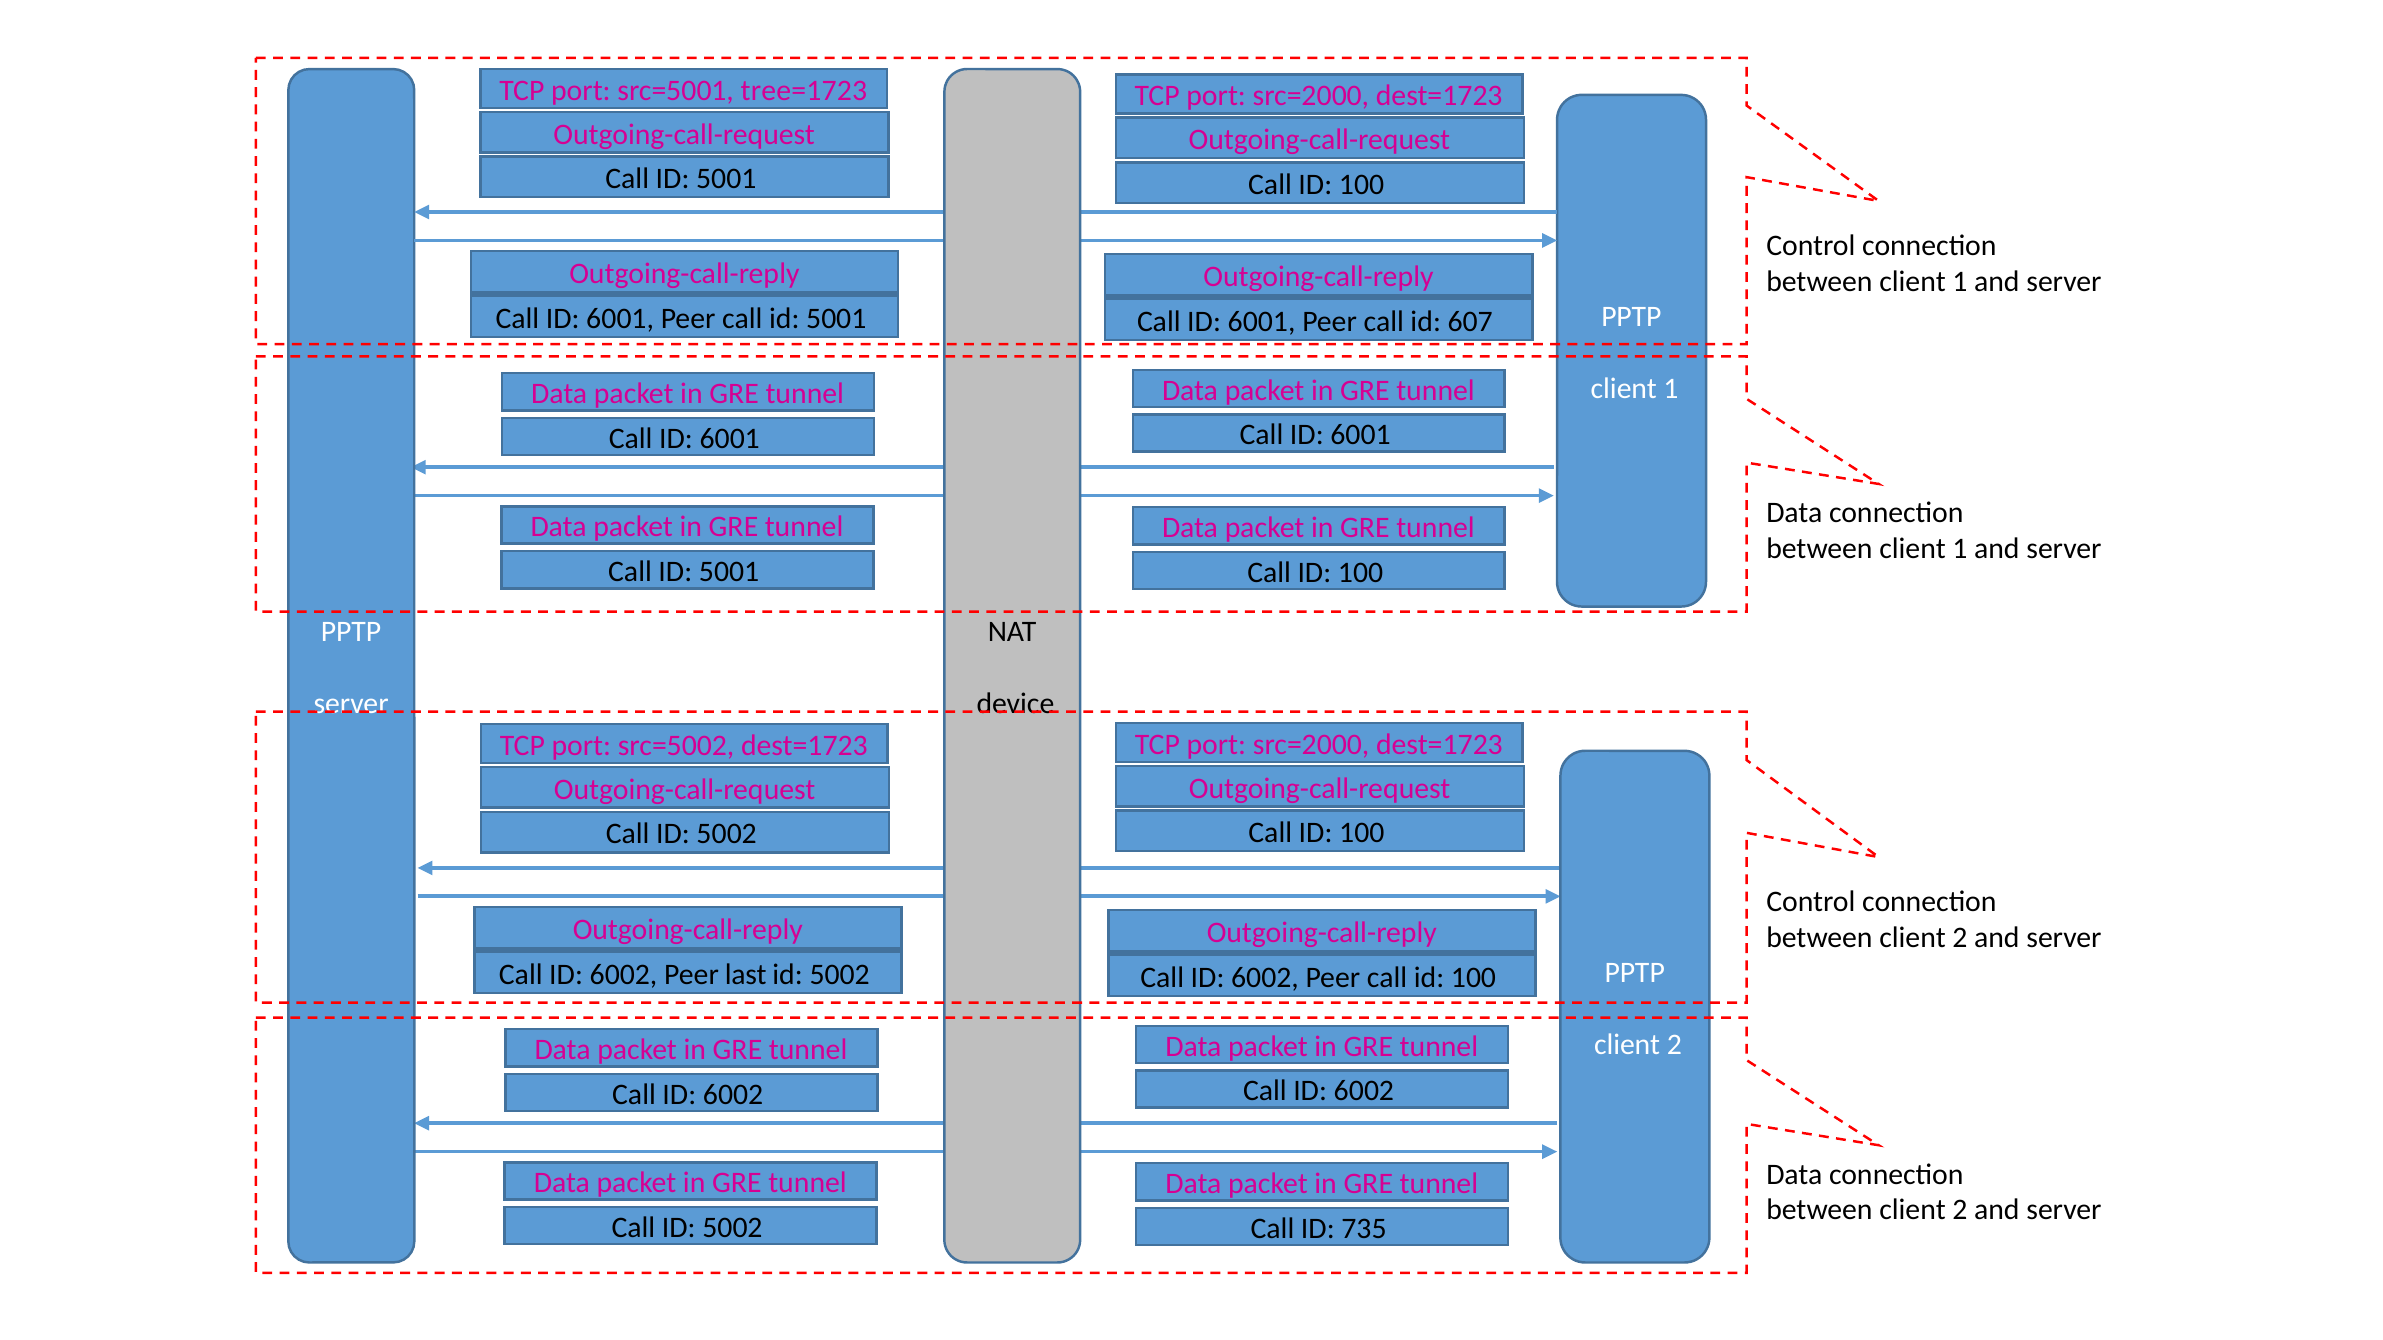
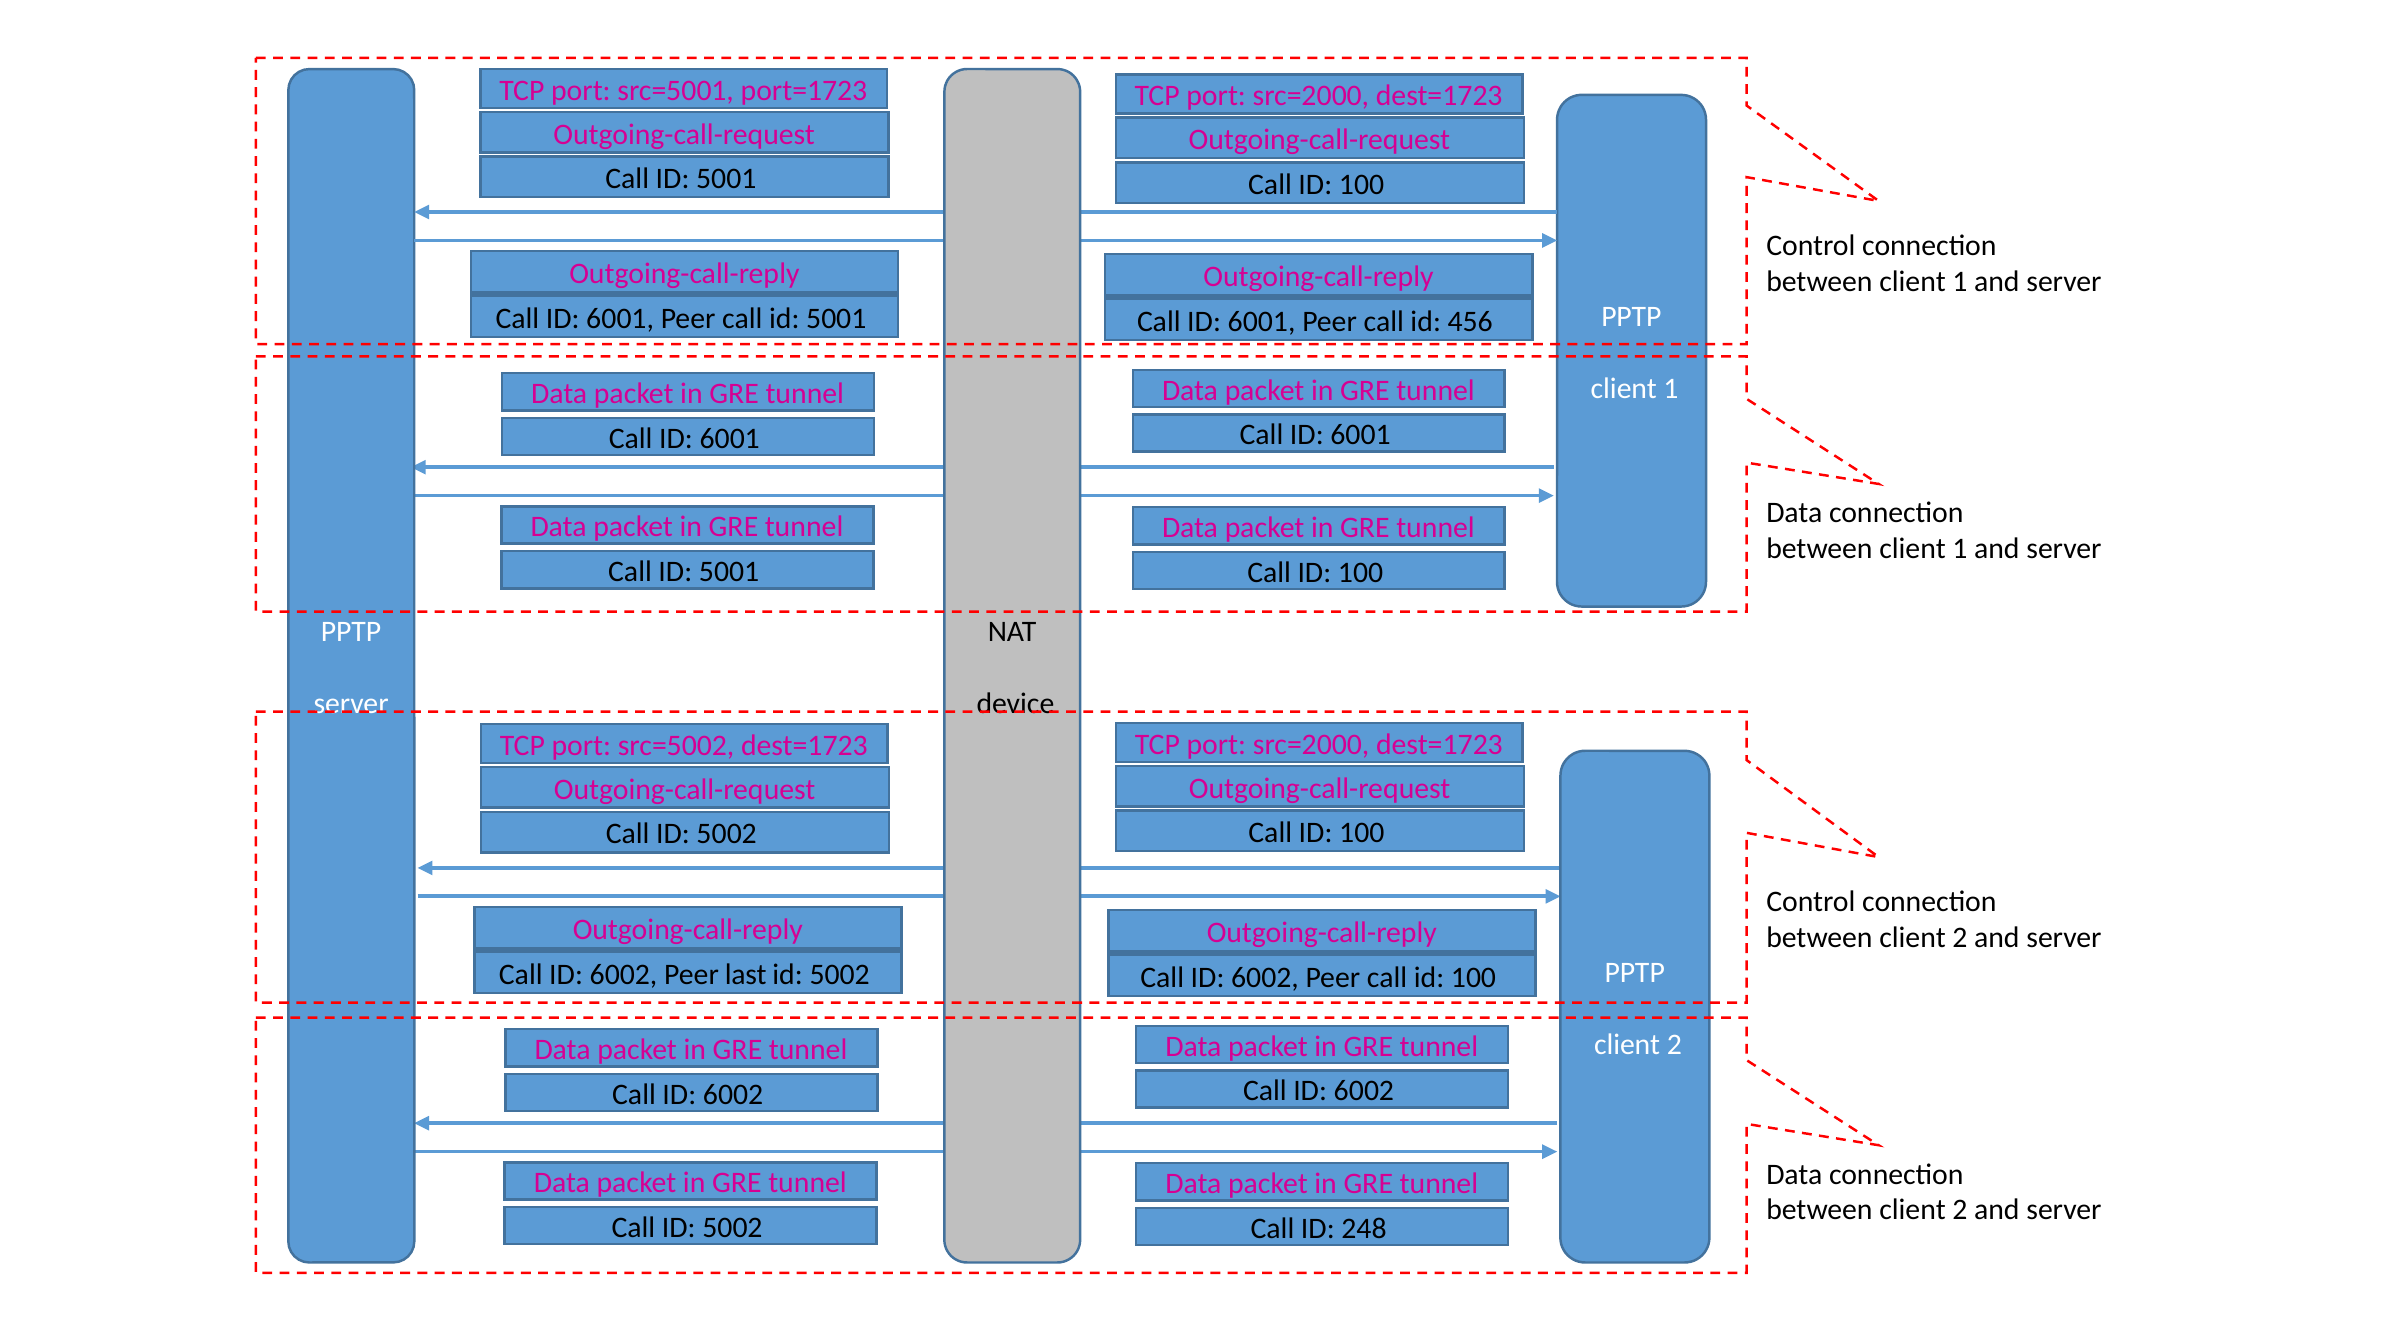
tree=1723: tree=1723 -> port=1723
607: 607 -> 456
735: 735 -> 248
